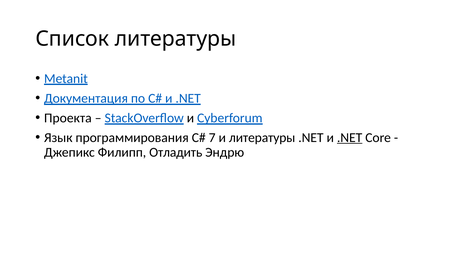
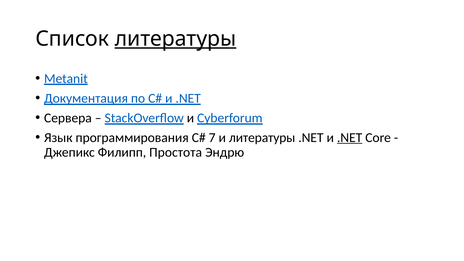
литературы at (175, 39) underline: none -> present
Проекта: Проекта -> Сервера
Отладить: Отладить -> Простота
